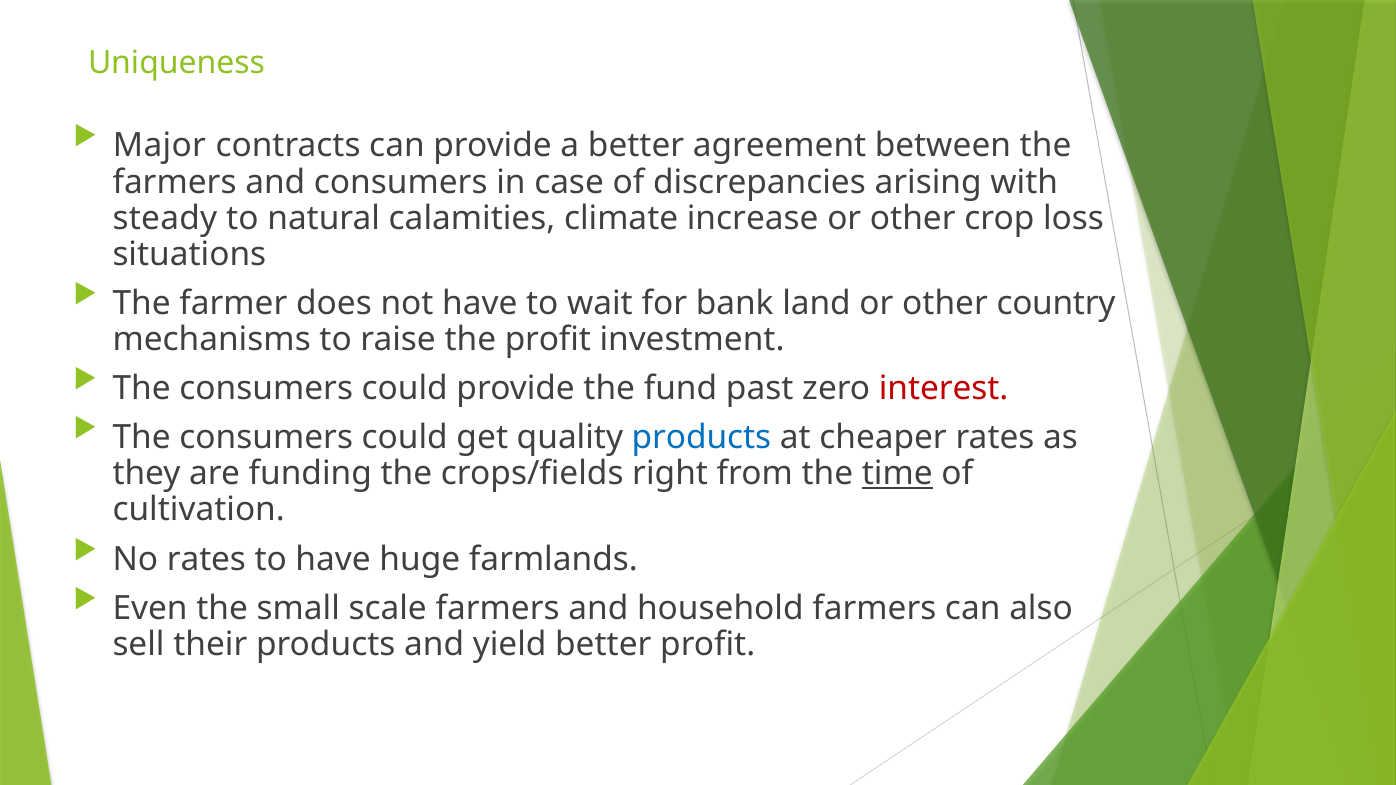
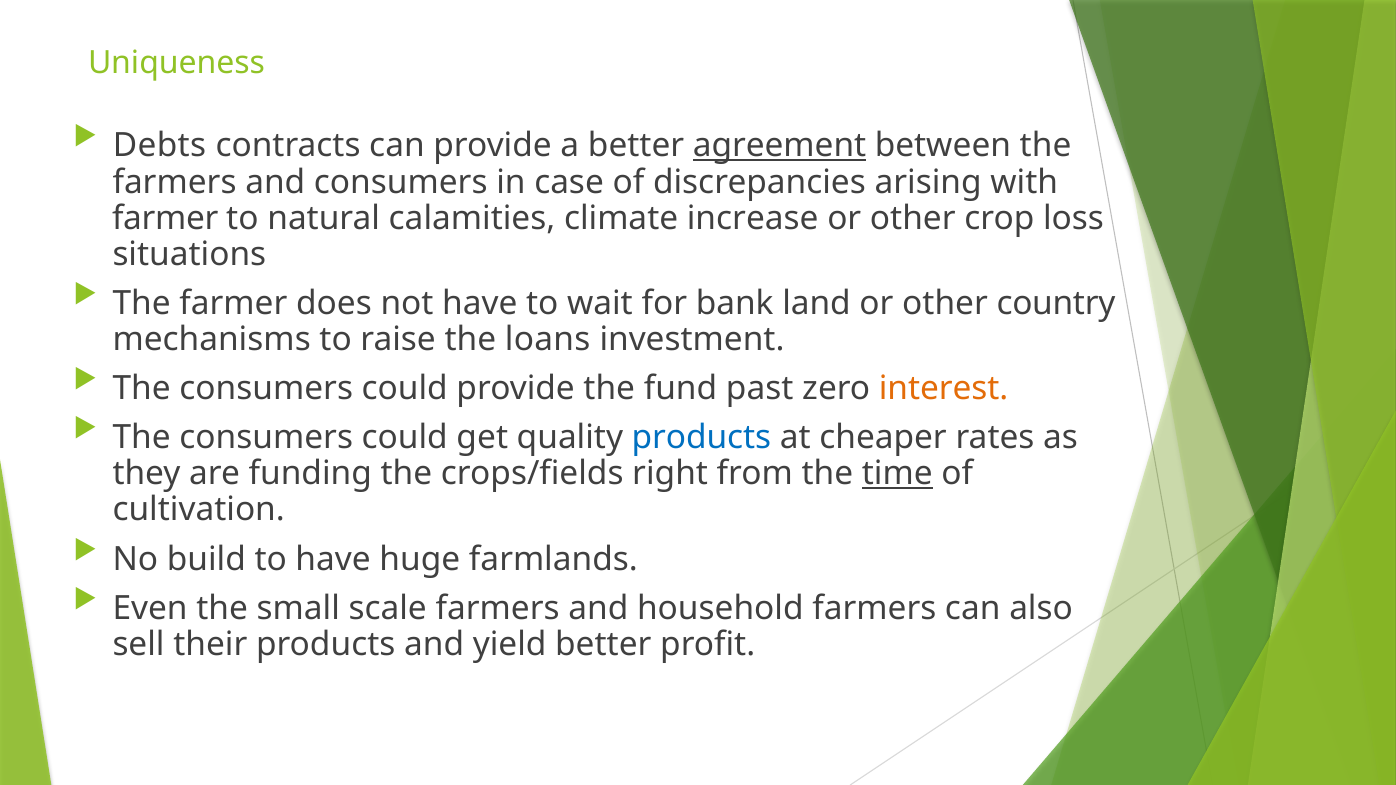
Major: Major -> Debts
agreement underline: none -> present
steady at (165, 218): steady -> farmer
the profit: profit -> loans
interest colour: red -> orange
No rates: rates -> build
